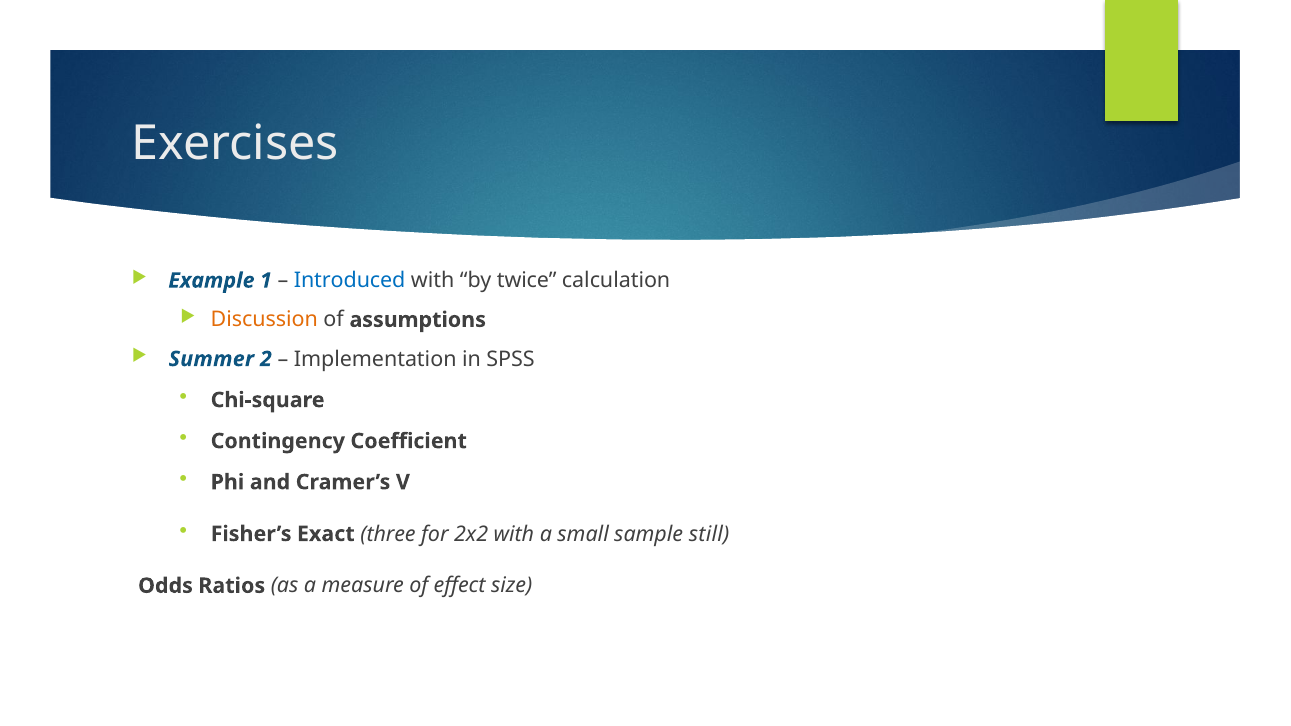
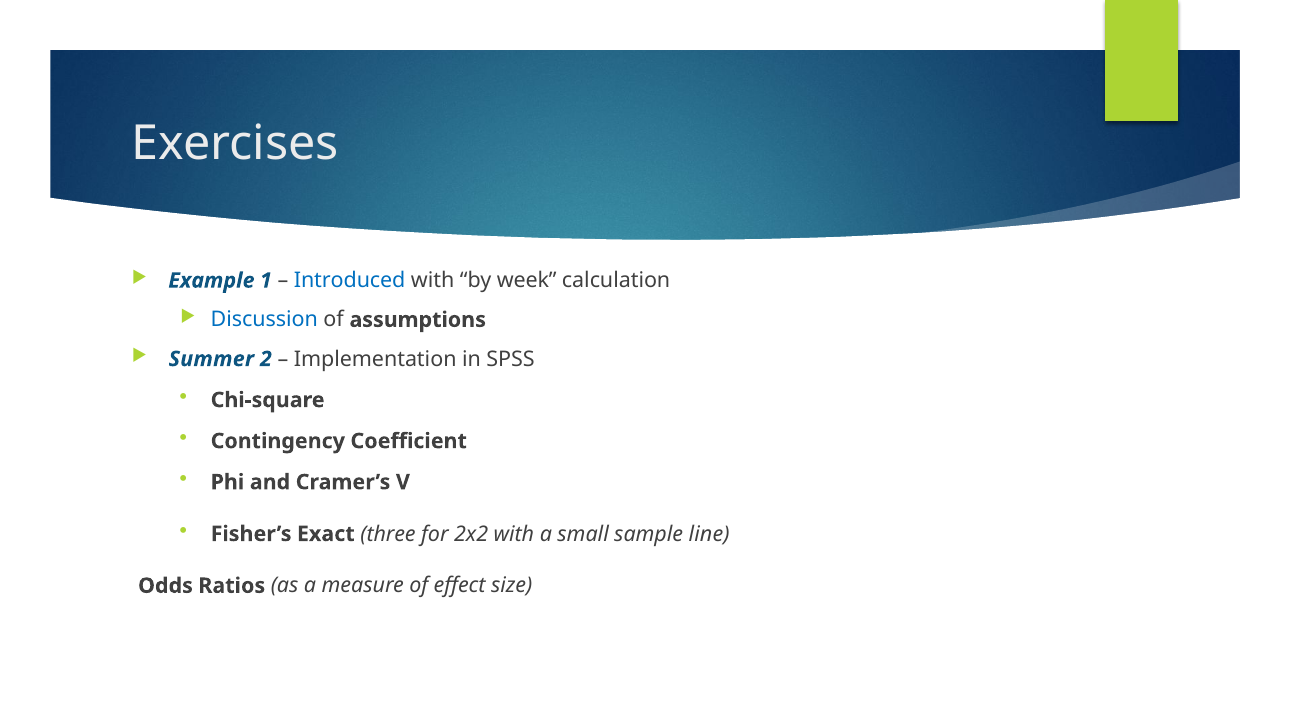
twice: twice -> week
Discussion colour: orange -> blue
still: still -> line
